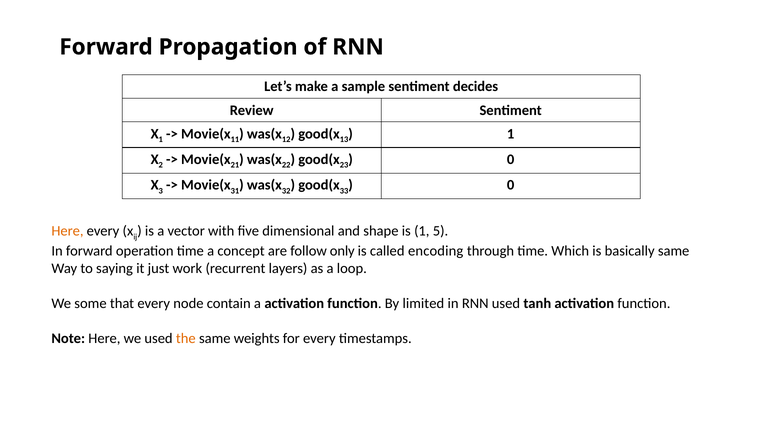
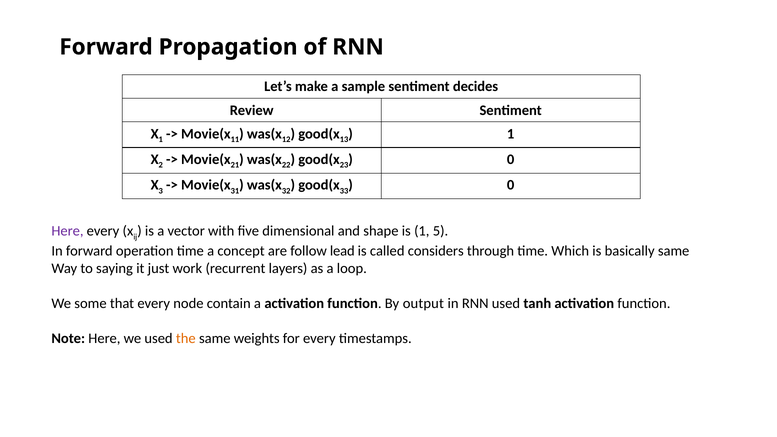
Here at (67, 231) colour: orange -> purple
only: only -> lead
encoding: encoding -> considers
limited: limited -> output
